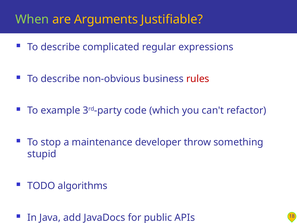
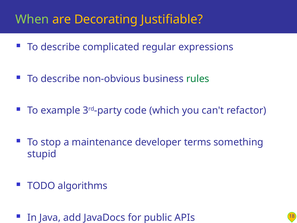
Arguments: Arguments -> Decorating
rules colour: red -> green
throw: throw -> terms
